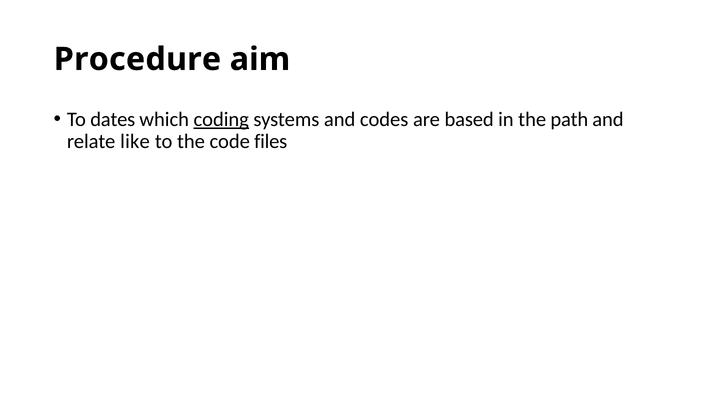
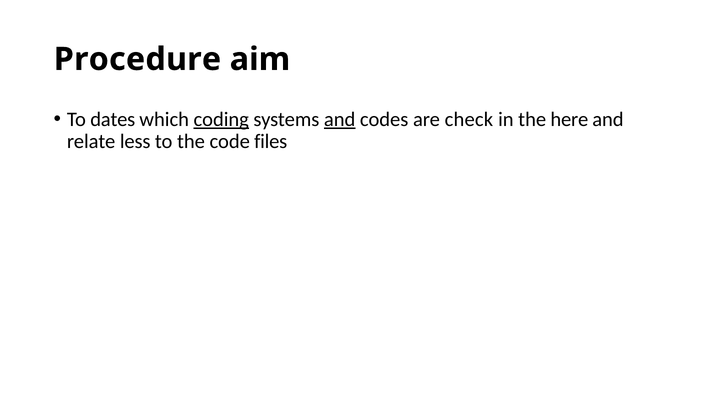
and at (340, 119) underline: none -> present
based: based -> check
path: path -> here
like: like -> less
